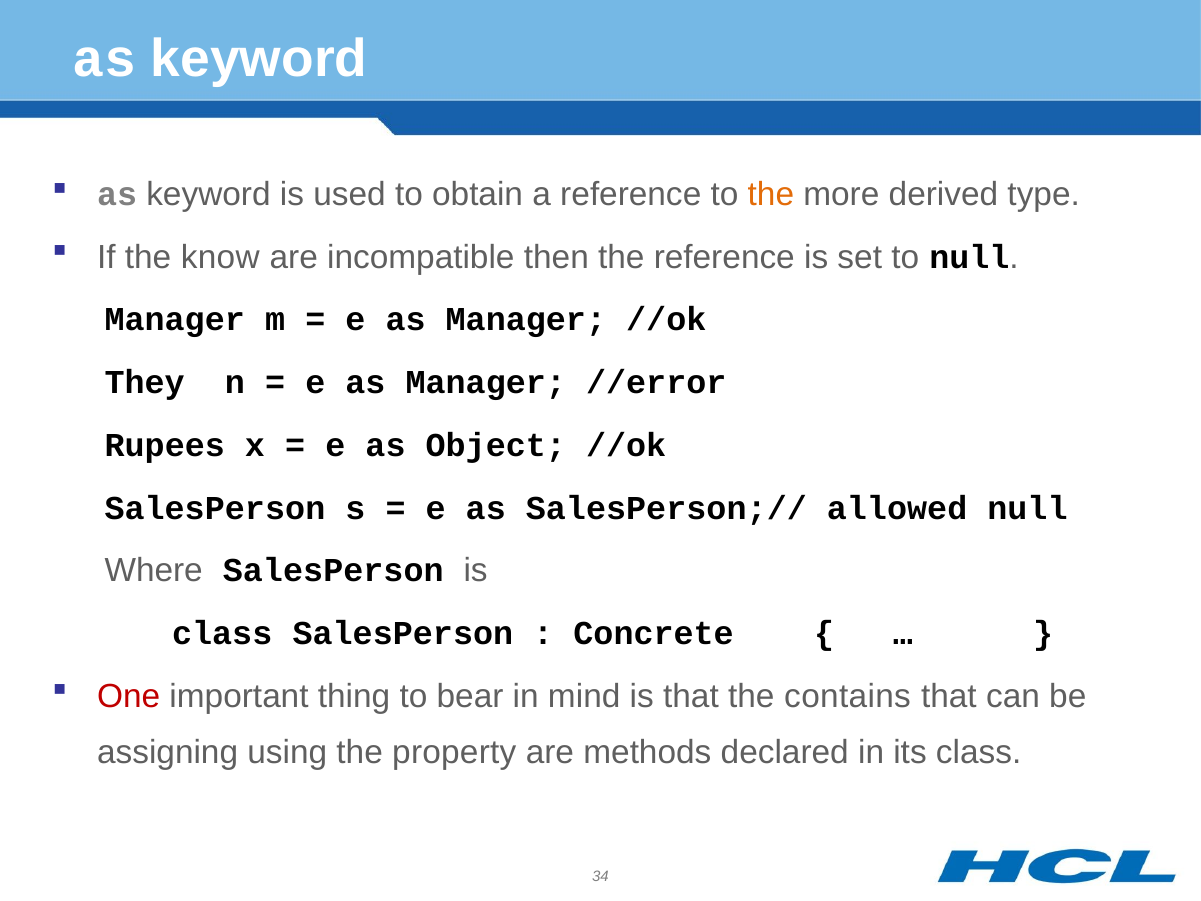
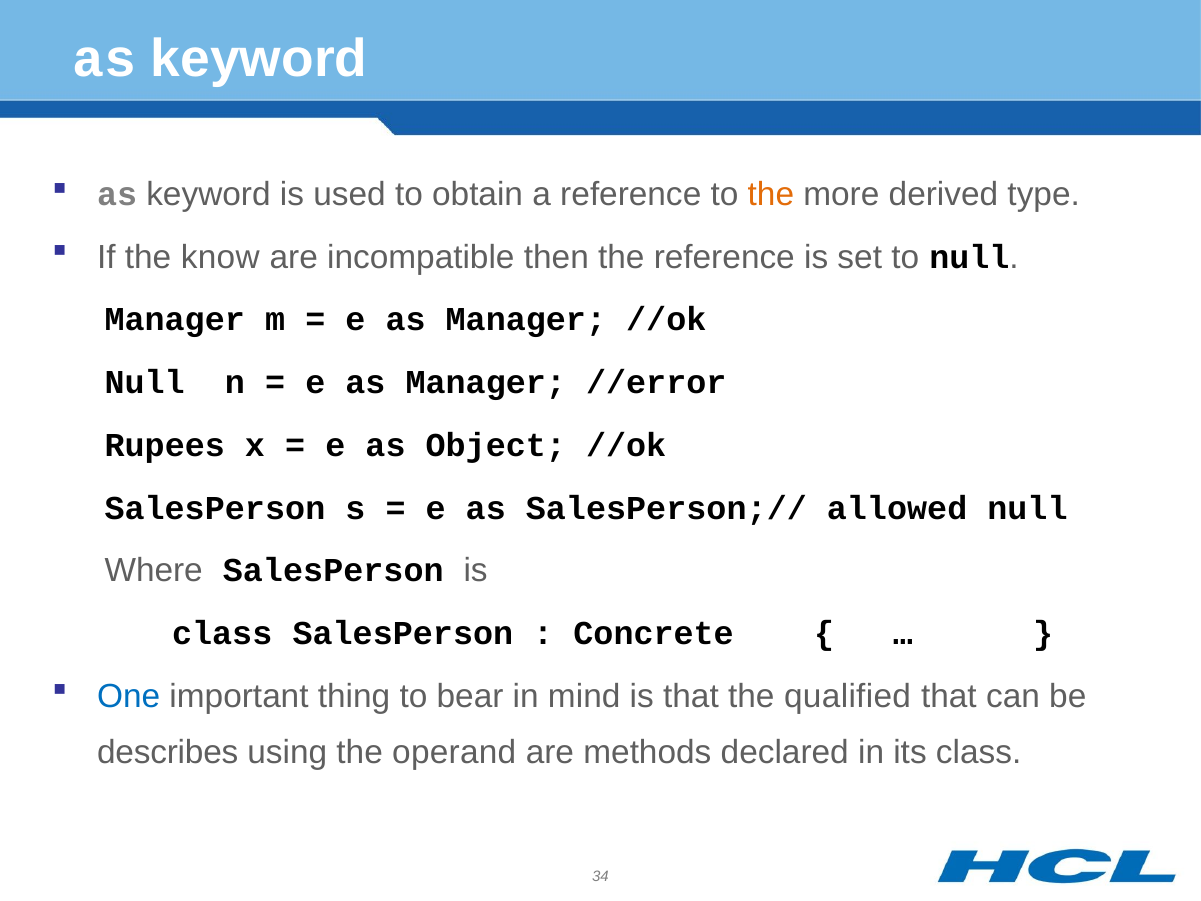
They at (145, 383): They -> Null
One colour: red -> blue
contains: contains -> qualified
assigning: assigning -> describes
property: property -> operand
